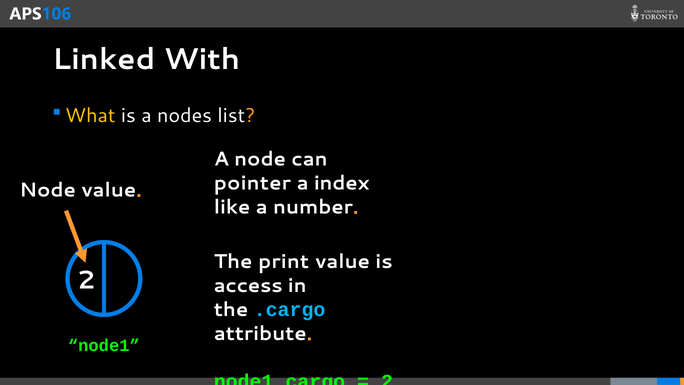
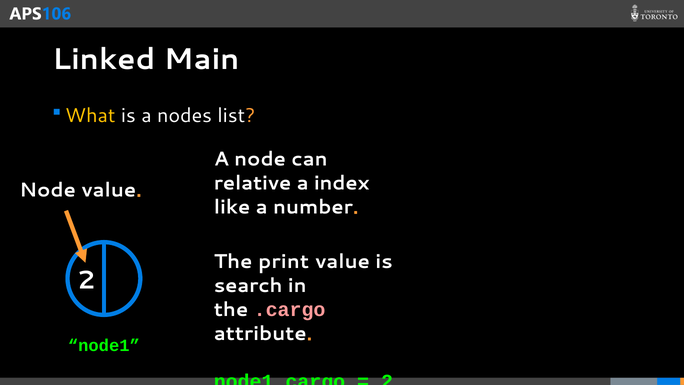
With: With -> Main
pointer: pointer -> relative
access: access -> search
.cargo colour: light blue -> pink
